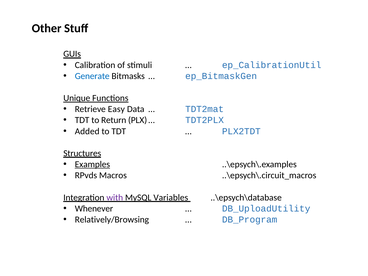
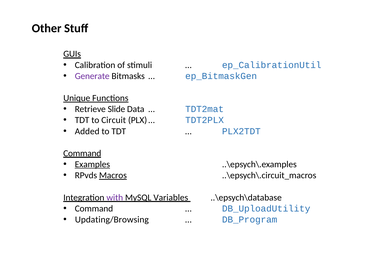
Generate colour: blue -> purple
Easy: Easy -> Slide
Return: Return -> Circuit
Structures at (82, 153): Structures -> Command
Macros underline: none -> present
Whenever at (94, 209): Whenever -> Command
Relatively/Browsing: Relatively/Browsing -> Updating/Browsing
